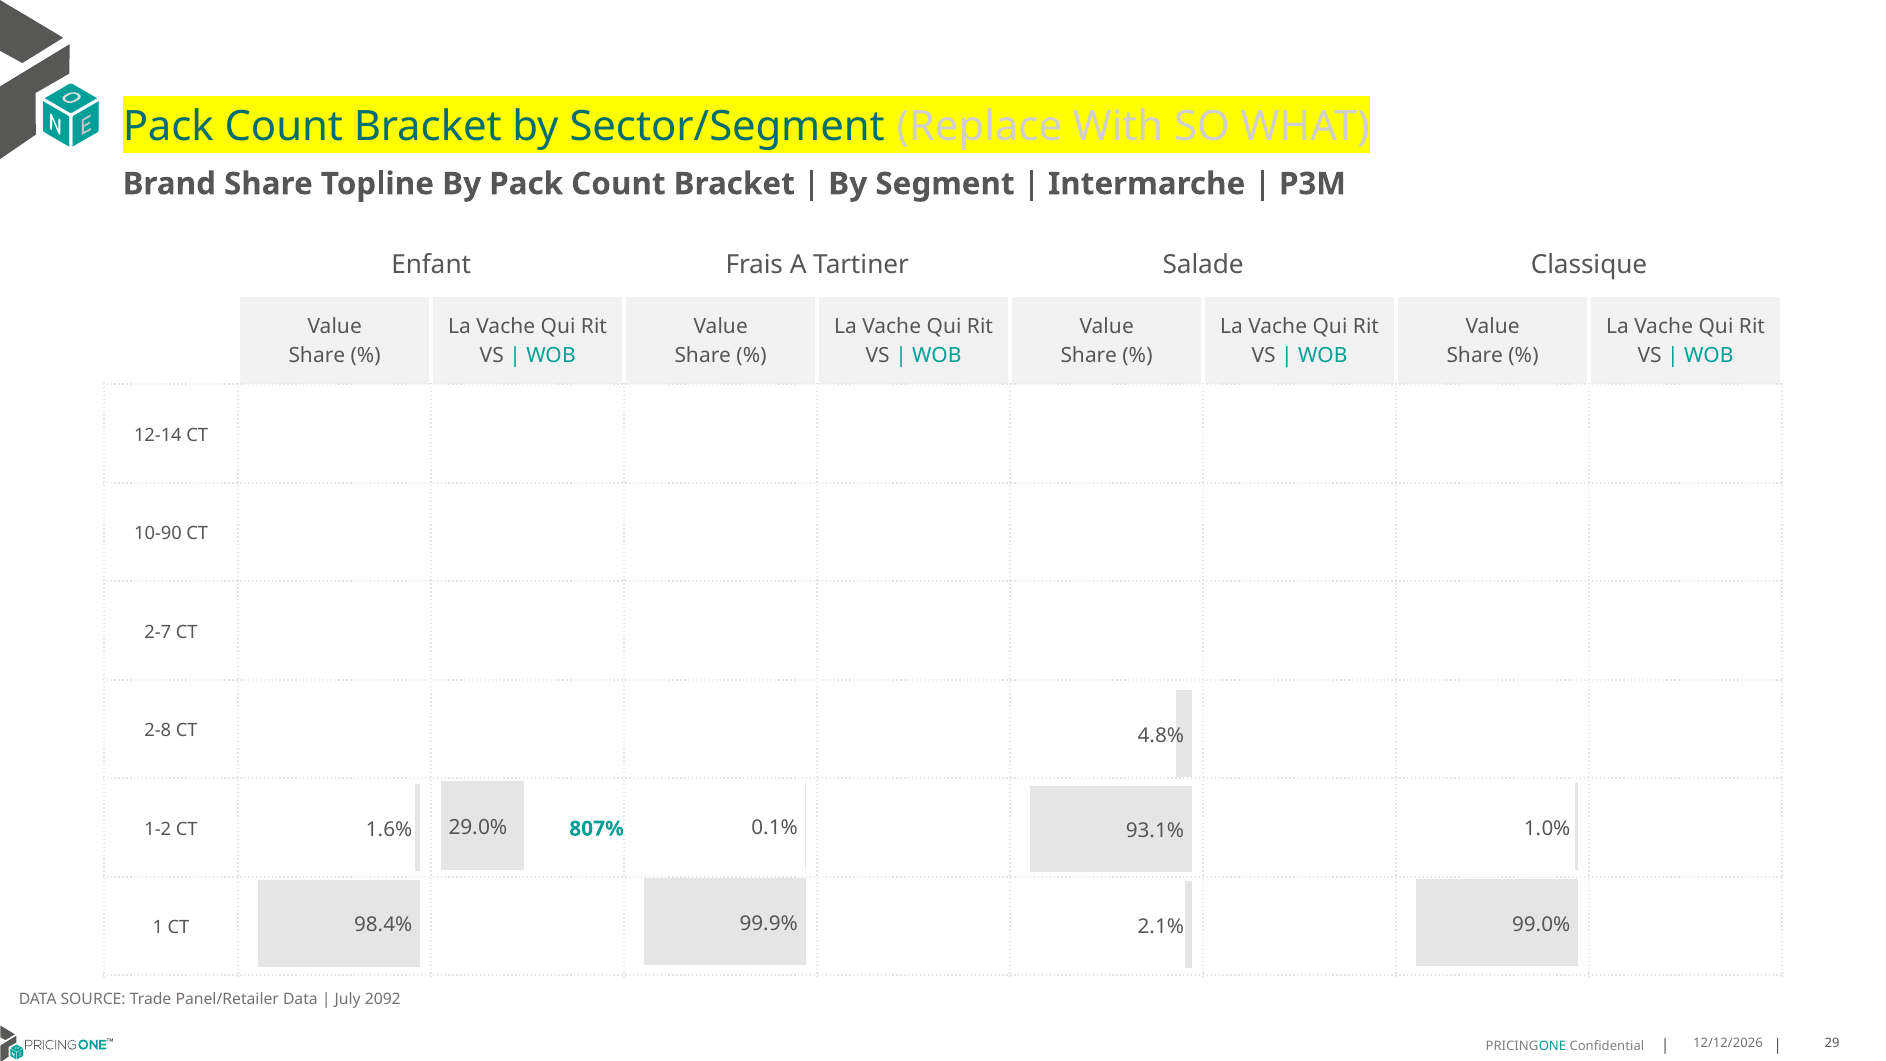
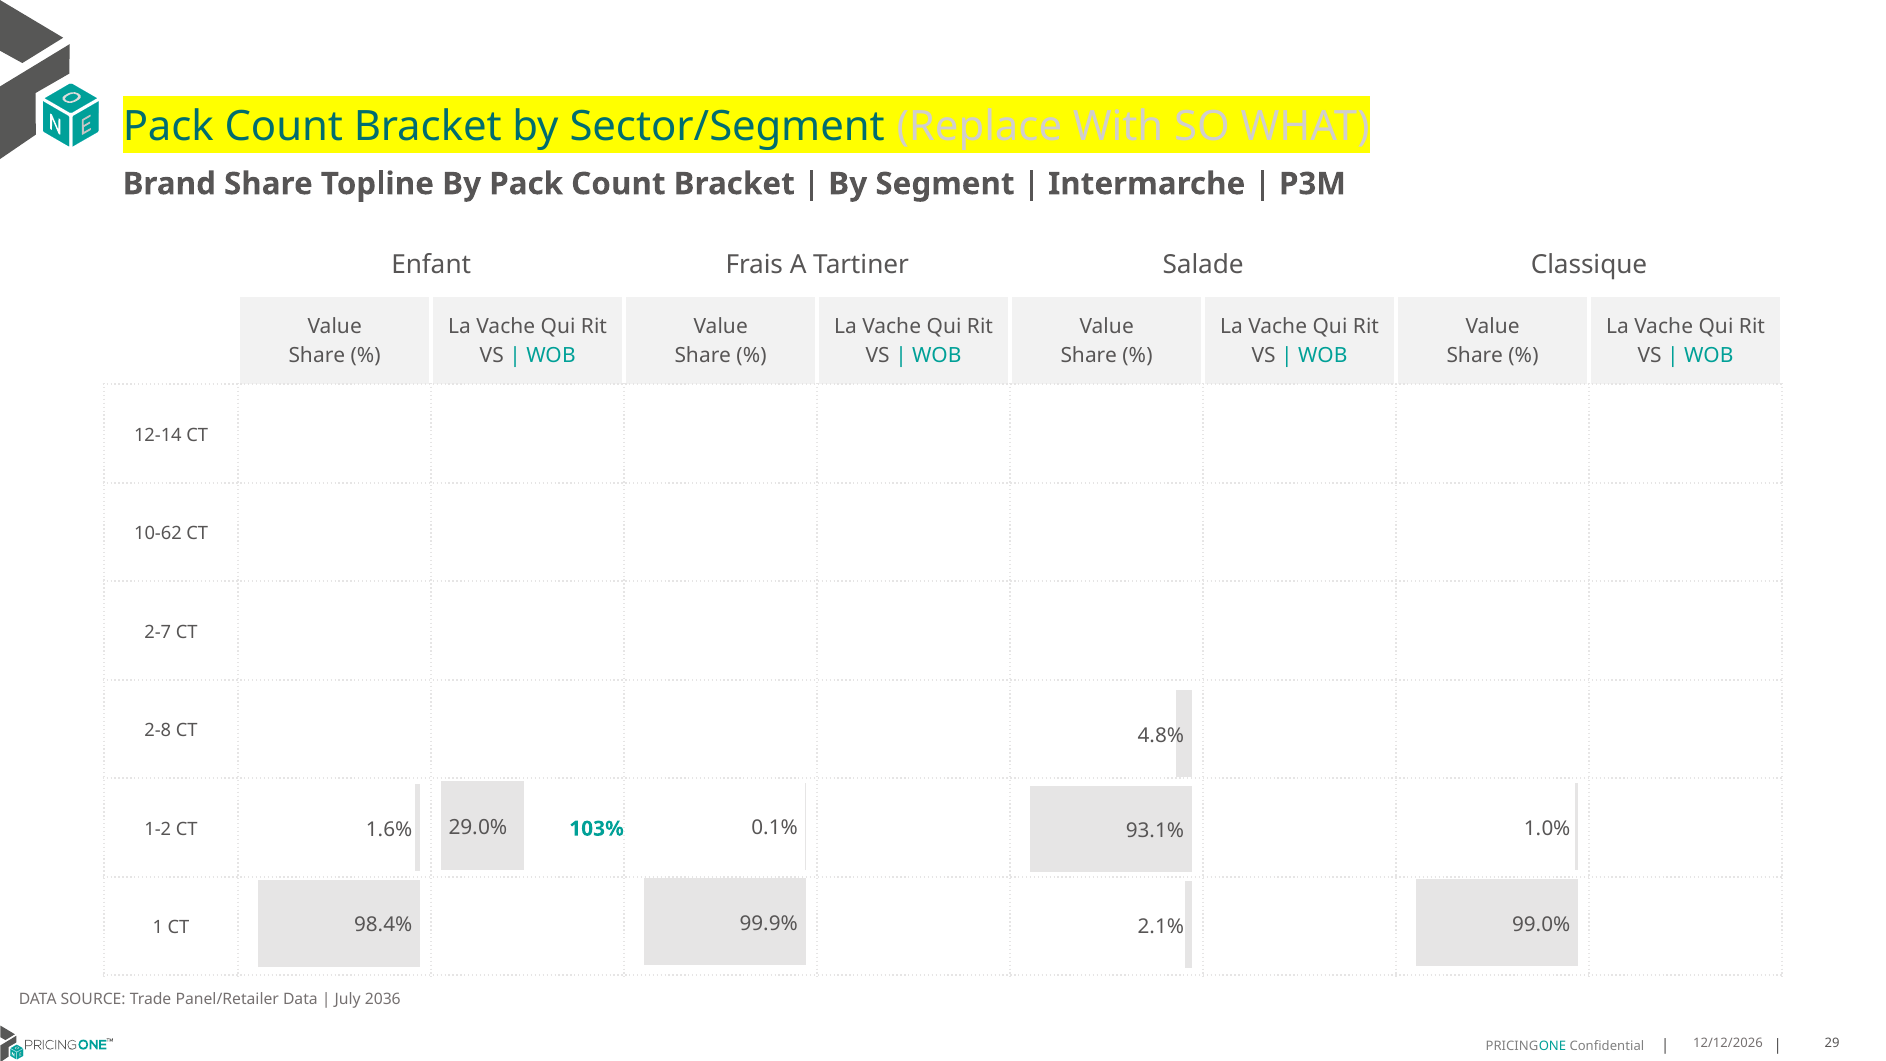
10-90: 10-90 -> 10-62
807%: 807% -> 103%
2092: 2092 -> 2036
